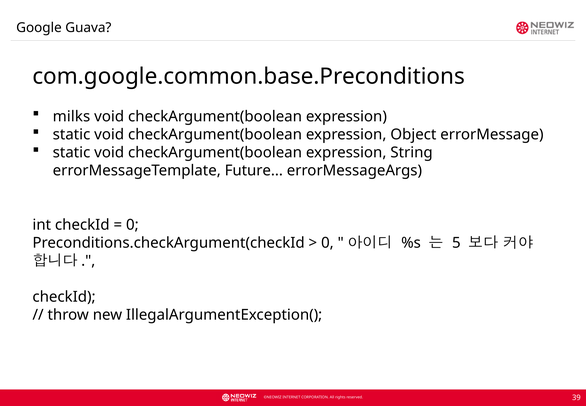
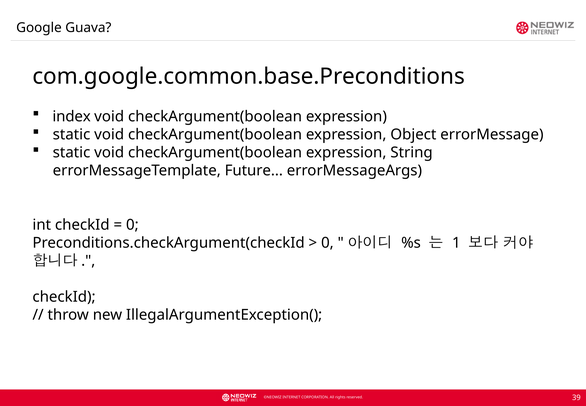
milks: milks -> index
5: 5 -> 1
